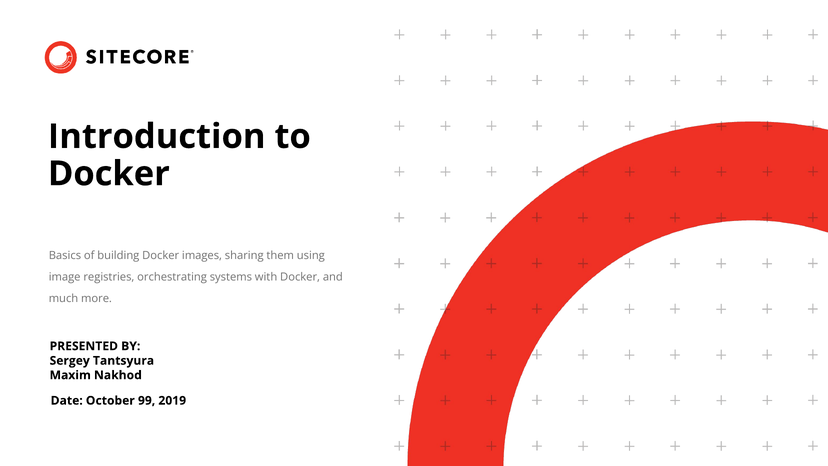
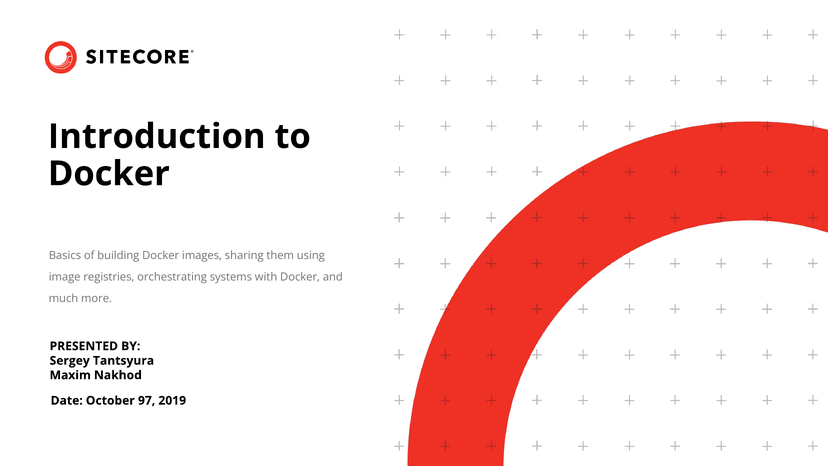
99: 99 -> 97
